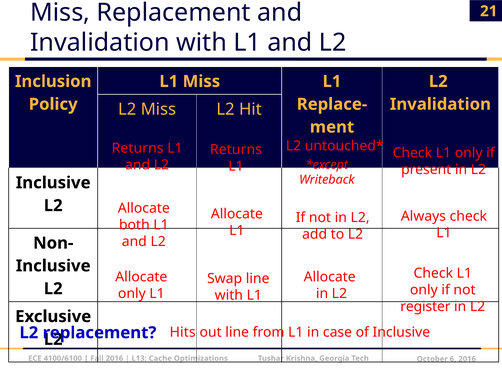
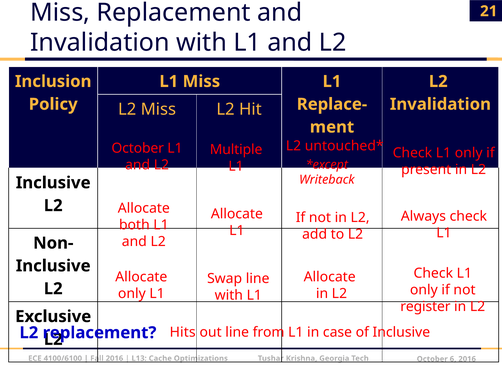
Returns at (138, 148): Returns -> October
Returns at (236, 150): Returns -> Multiple
